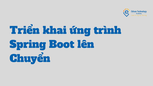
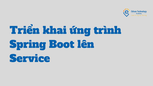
Chuyển: Chuyển -> Service
